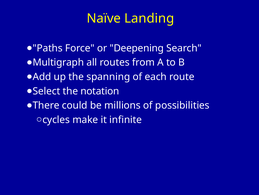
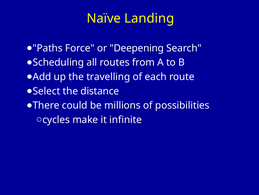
Multigraph: Multigraph -> Scheduling
spanning: spanning -> travelling
notation: notation -> distance
